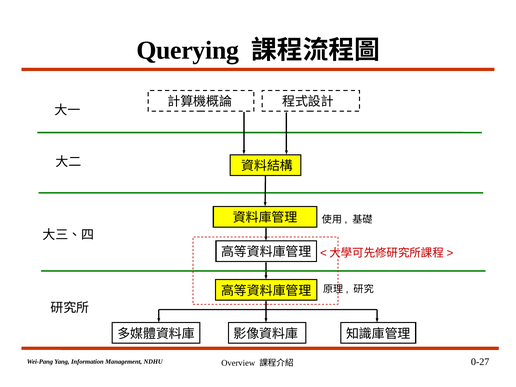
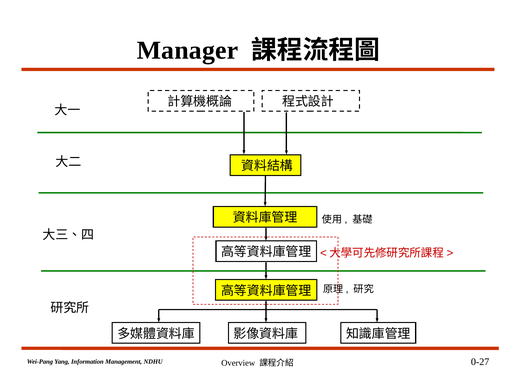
Querying: Querying -> Manager
